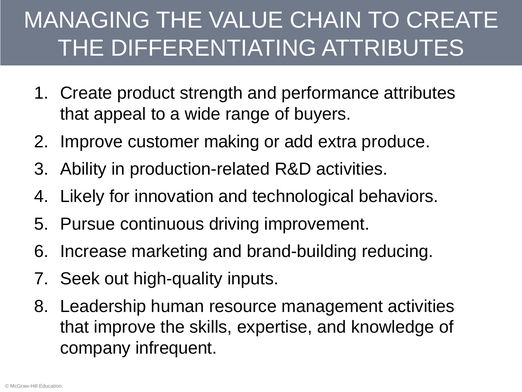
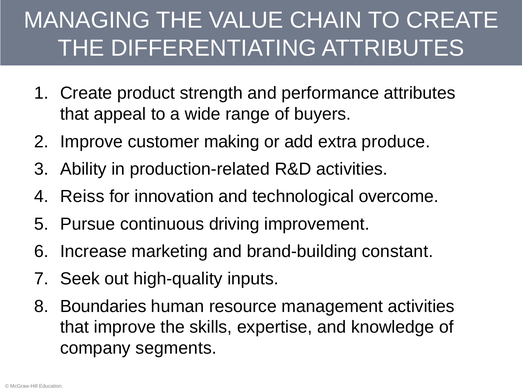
Likely: Likely -> Reiss
behaviors: behaviors -> overcome
reducing: reducing -> constant
Leadership: Leadership -> Boundaries
infrequent: infrequent -> segments
